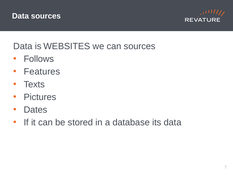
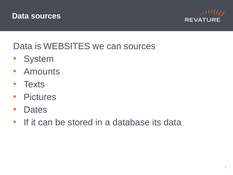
Follows: Follows -> System
Features: Features -> Amounts
